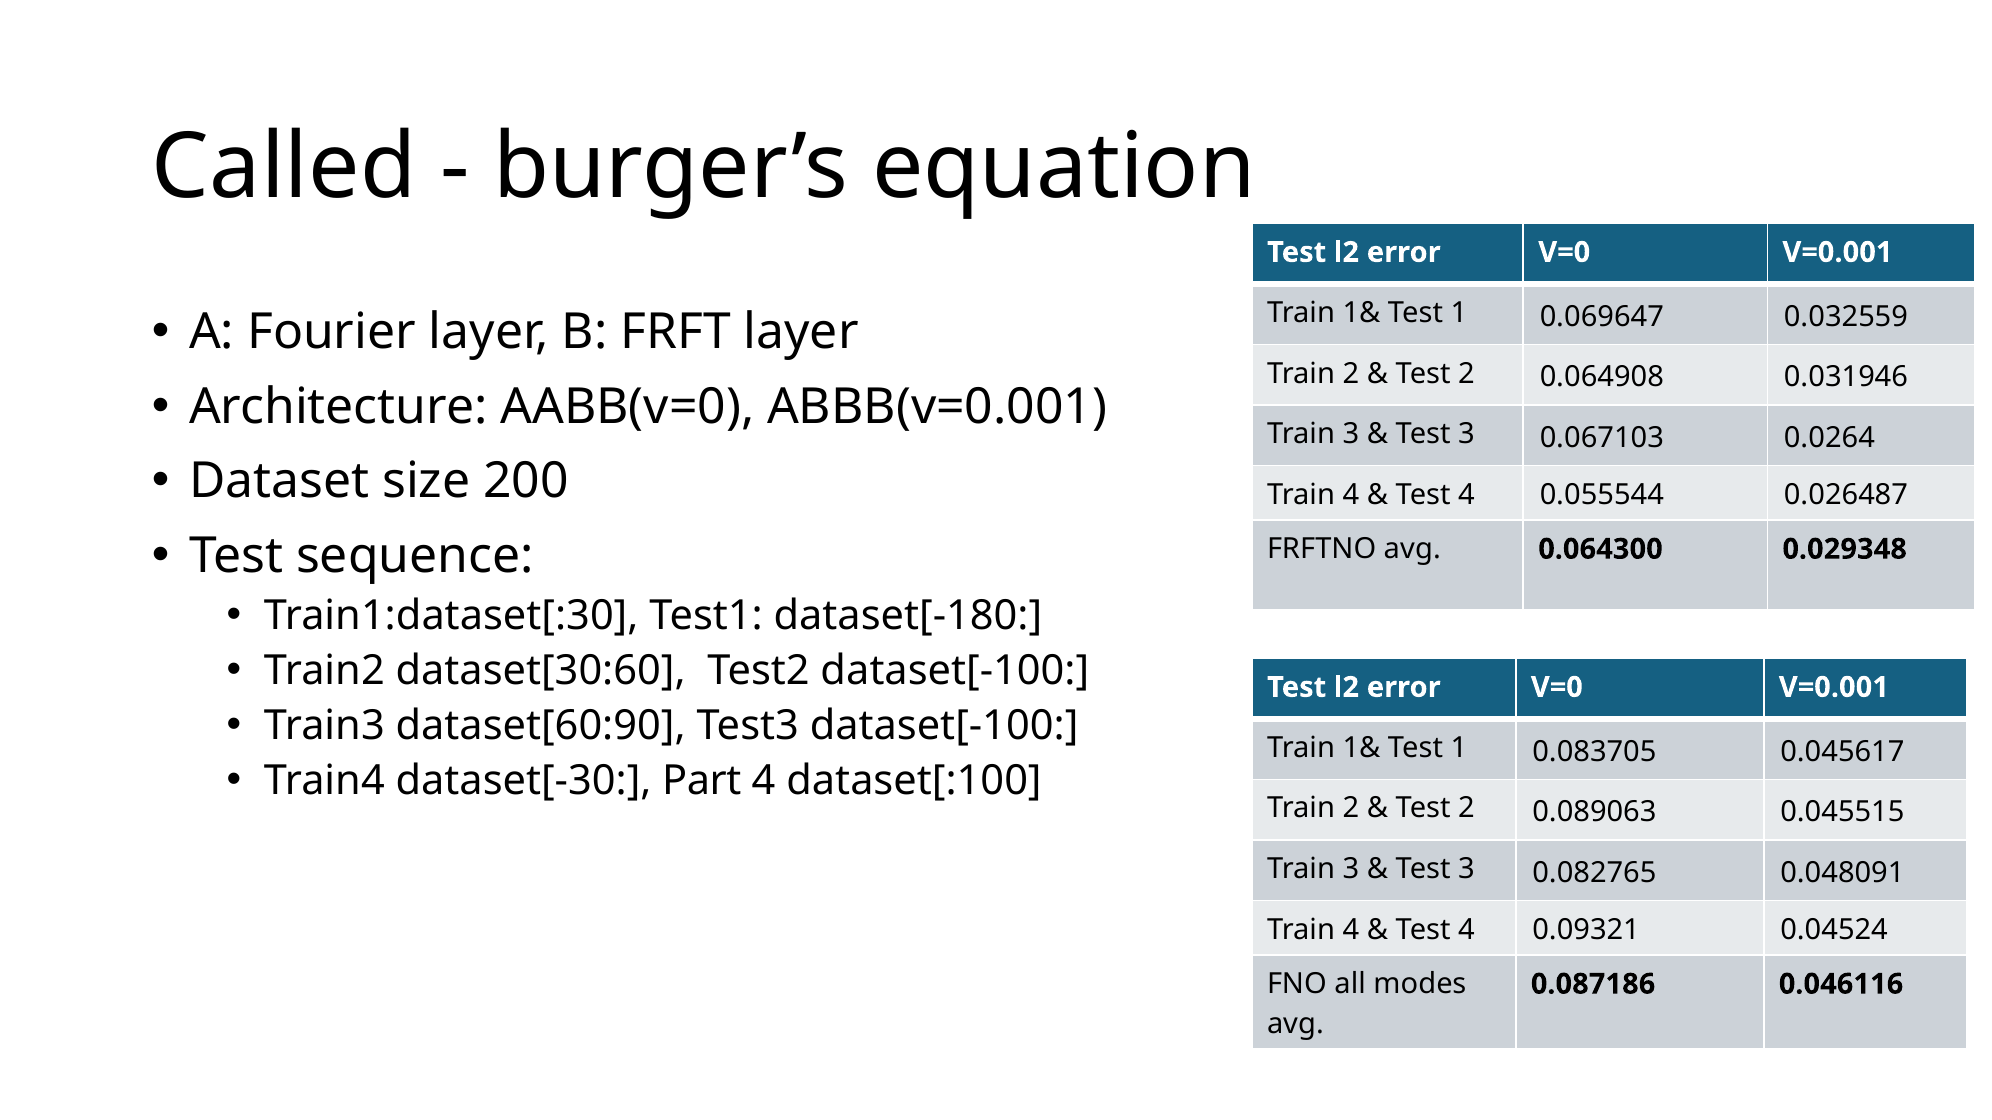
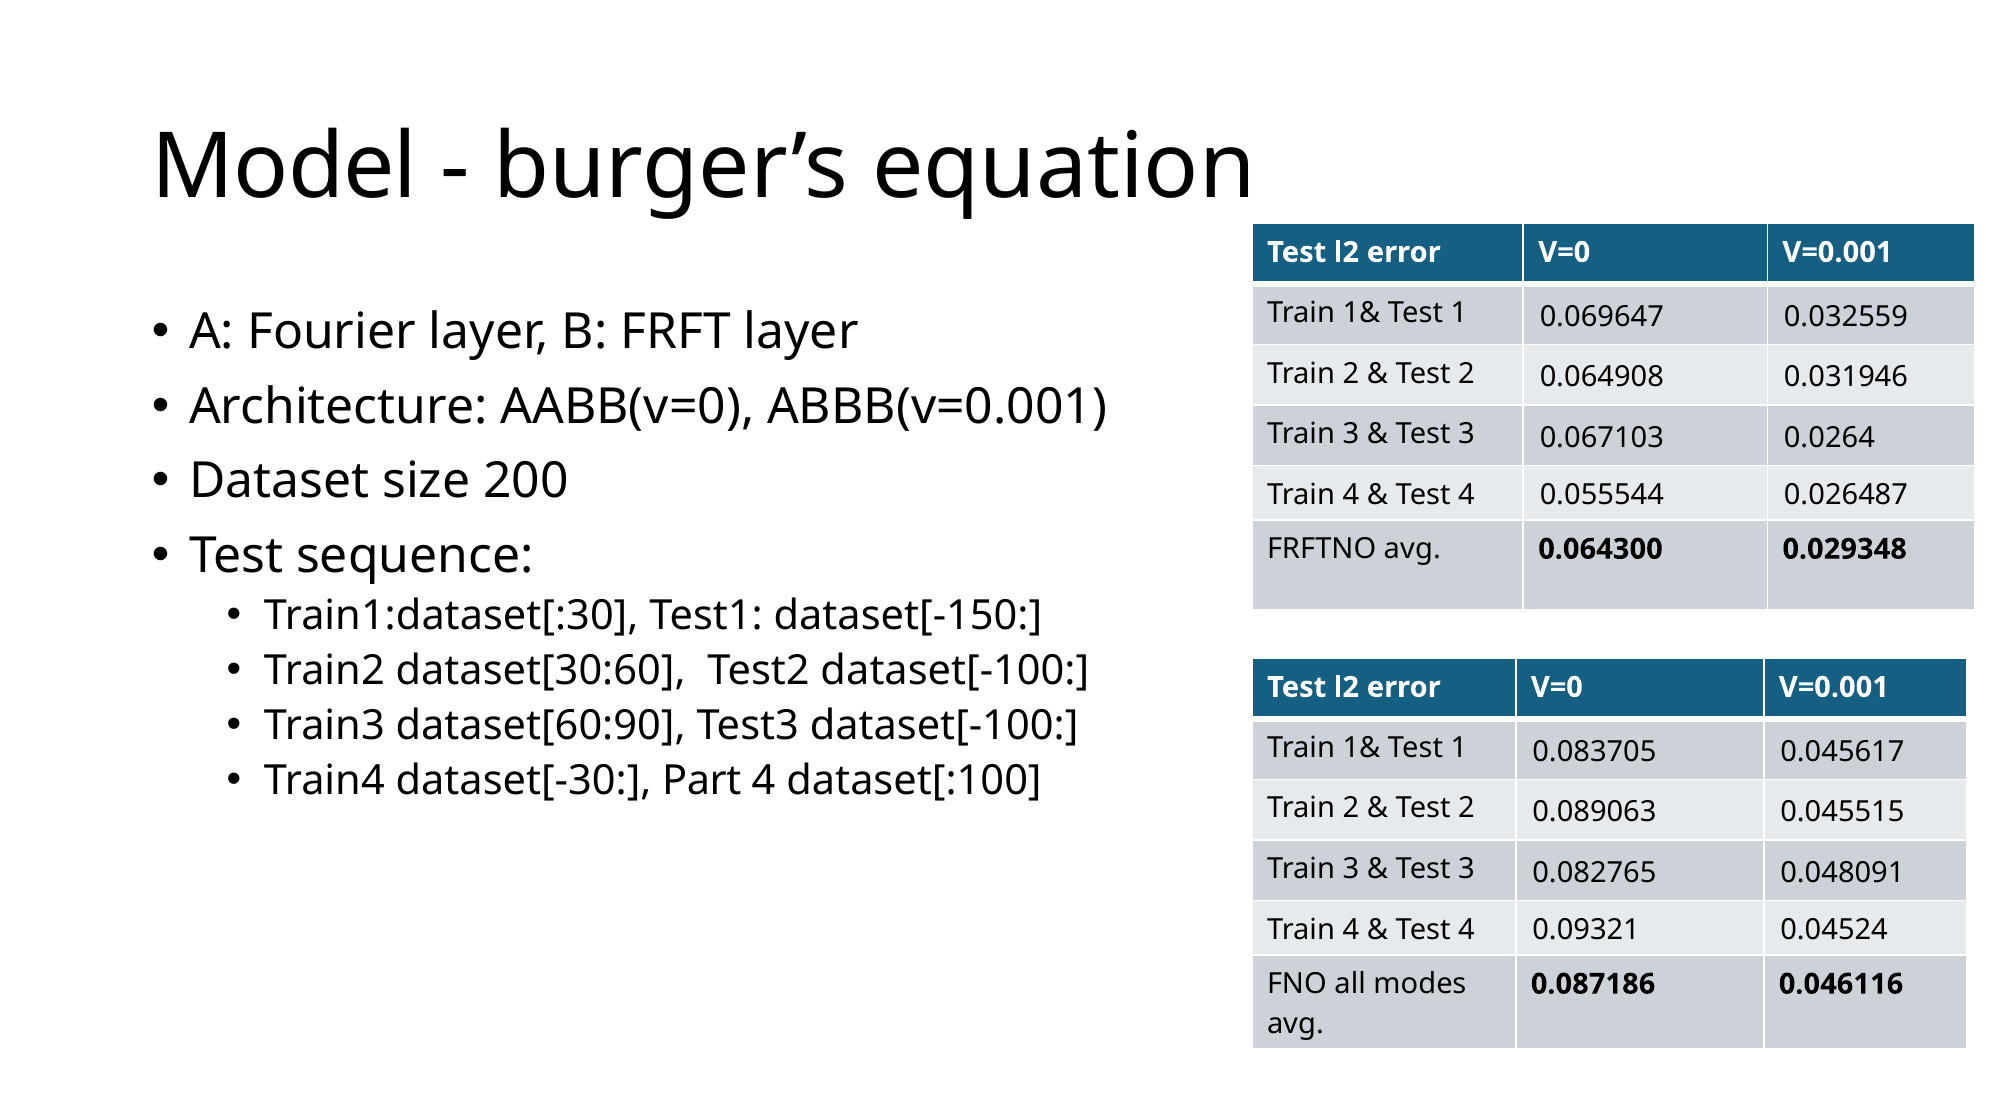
Called: Called -> Model
dataset[-180: dataset[-180 -> dataset[-150
